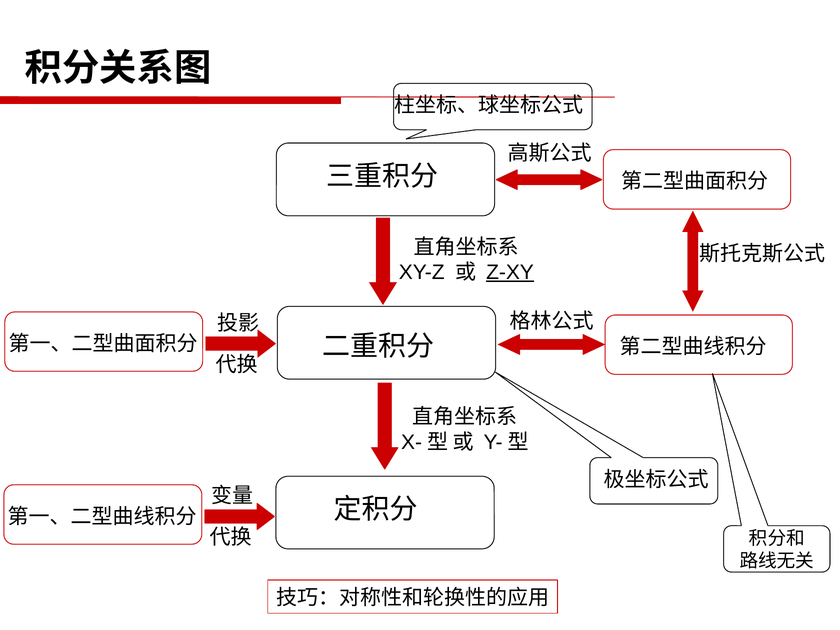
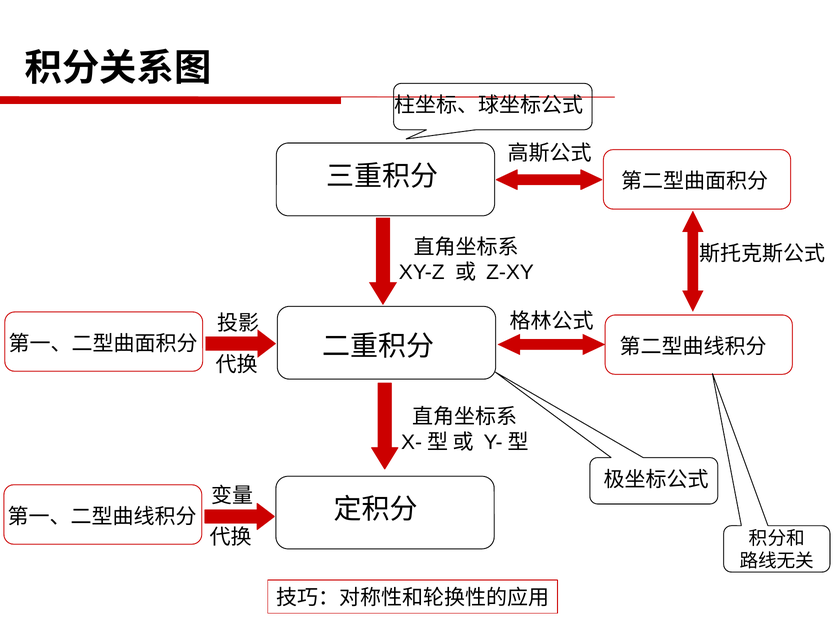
Z-XY underline: present -> none
